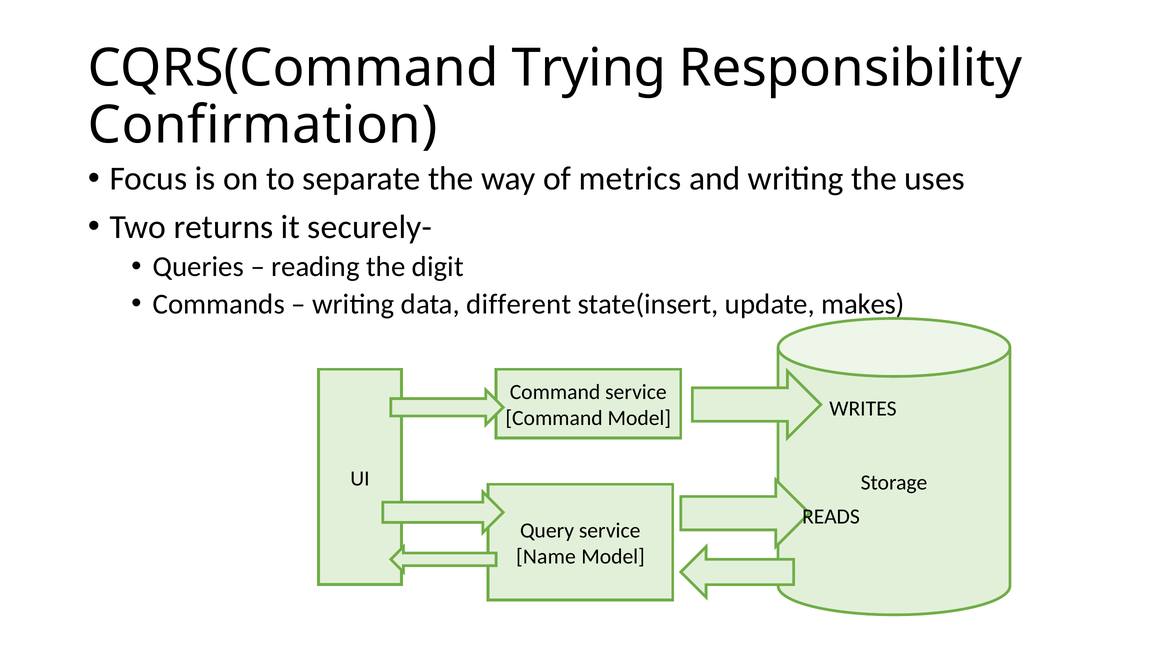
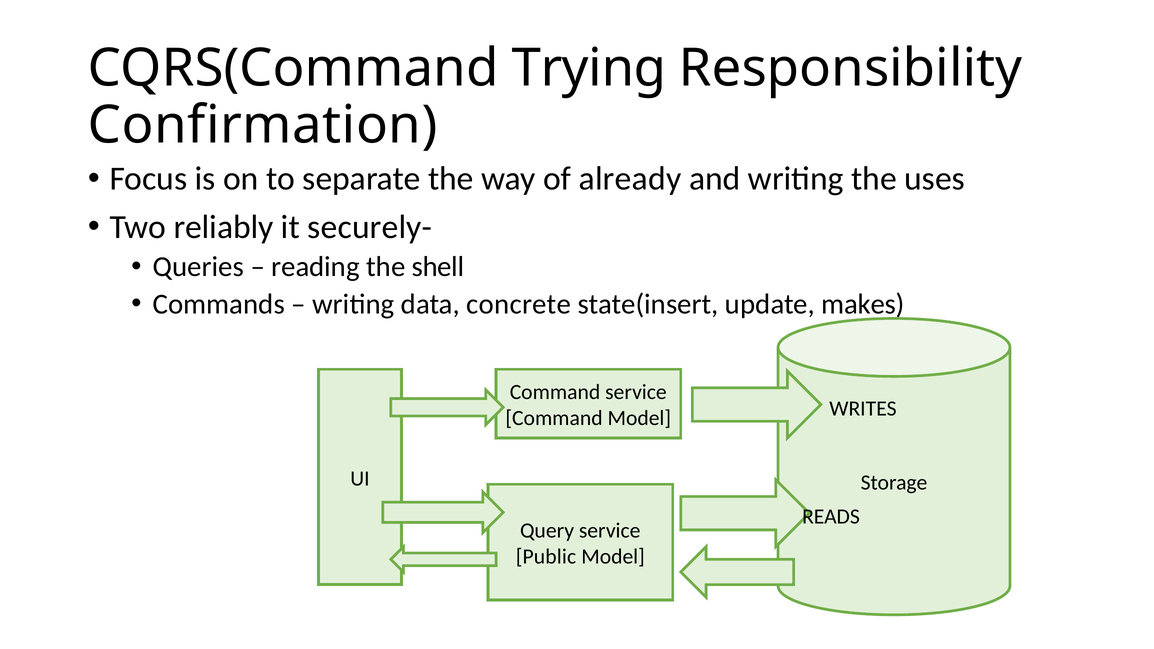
metrics: metrics -> already
returns: returns -> reliably
digit: digit -> shell
different: different -> concrete
Name: Name -> Public
